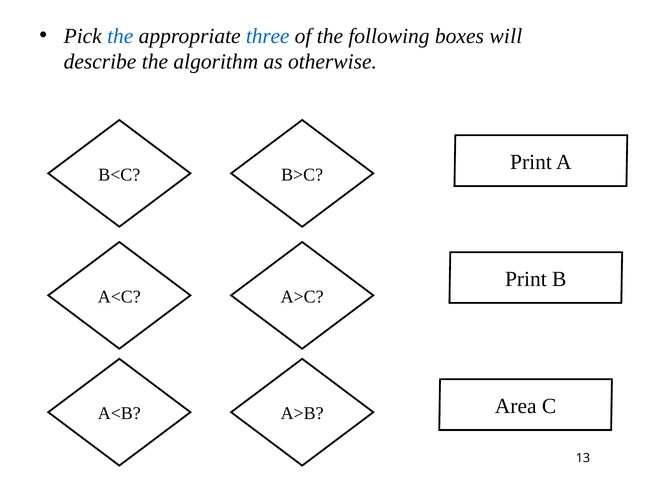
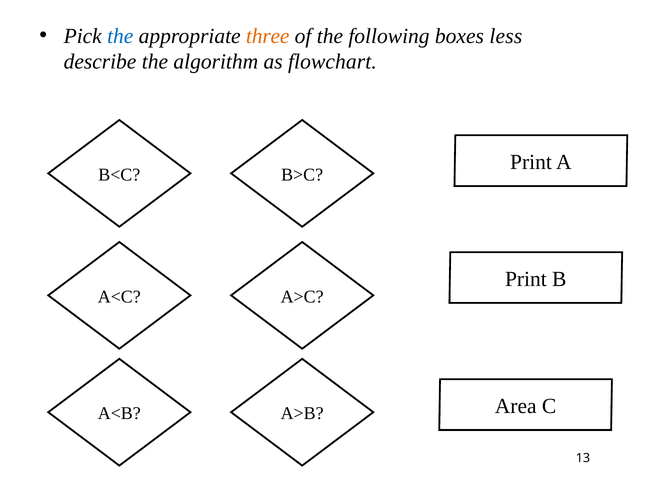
three colour: blue -> orange
will: will -> less
otherwise: otherwise -> flowchart
